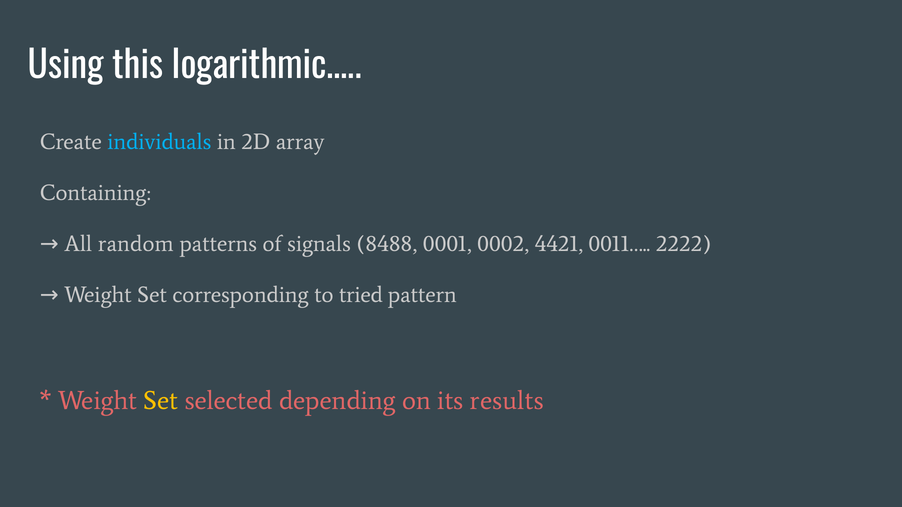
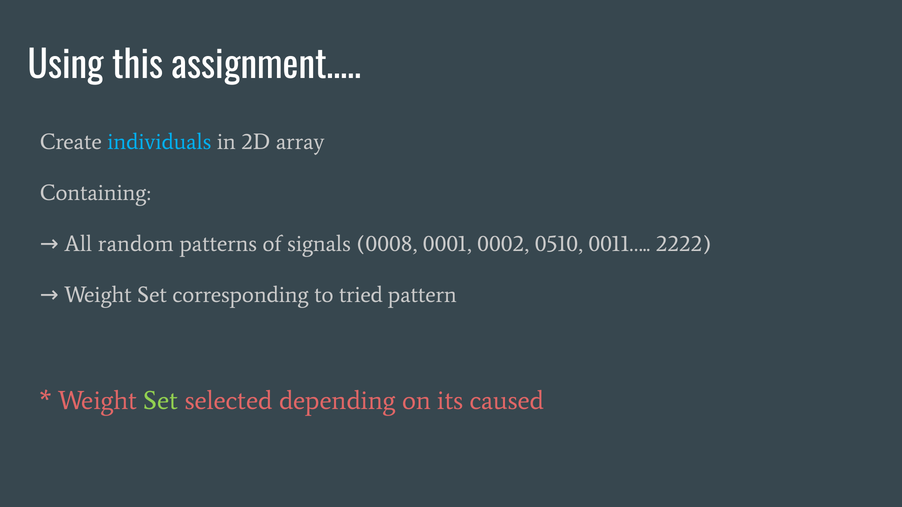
logarithmic…: logarithmic… -> assignment…
8488: 8488 -> 0008
4421: 4421 -> 0510
Set at (161, 401) colour: yellow -> light green
results: results -> caused
